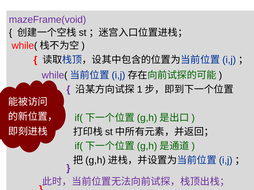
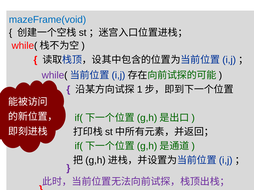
mazeFrame(void colour: purple -> blue
